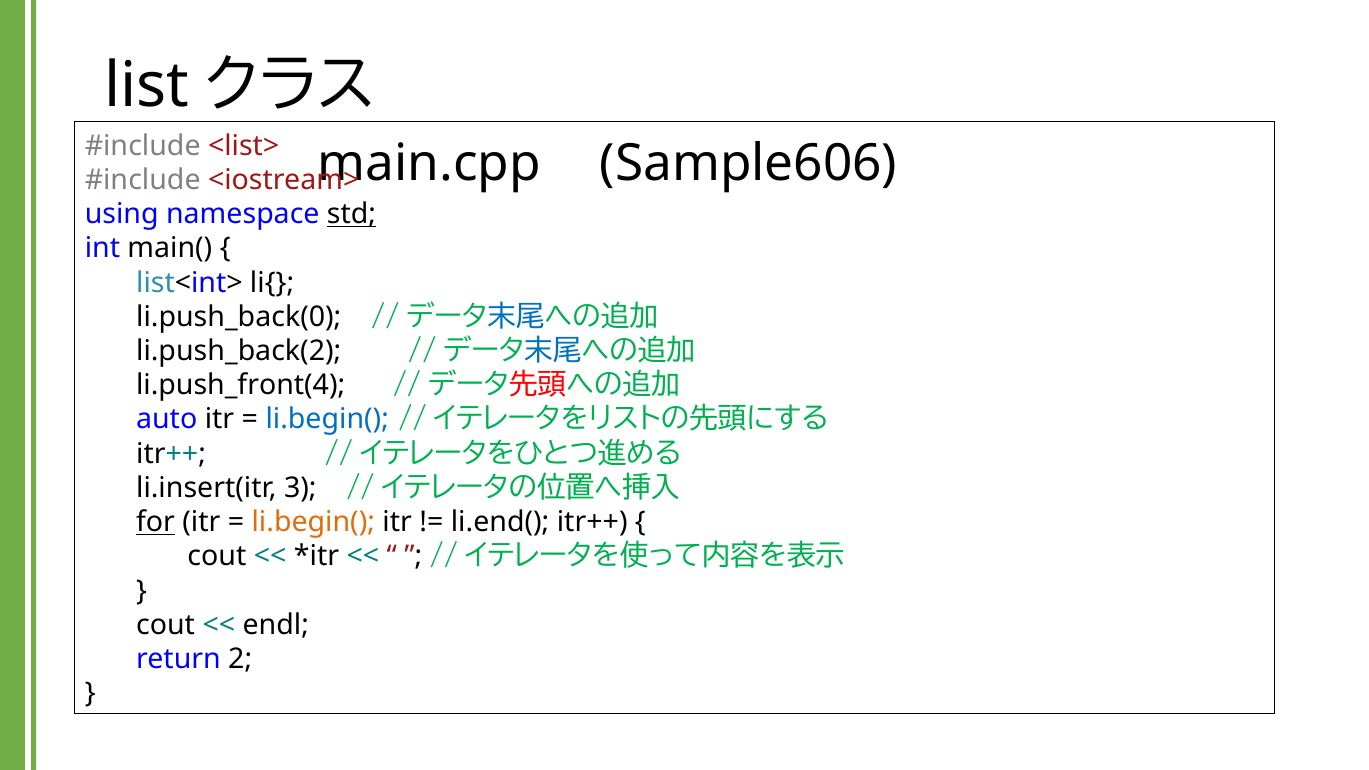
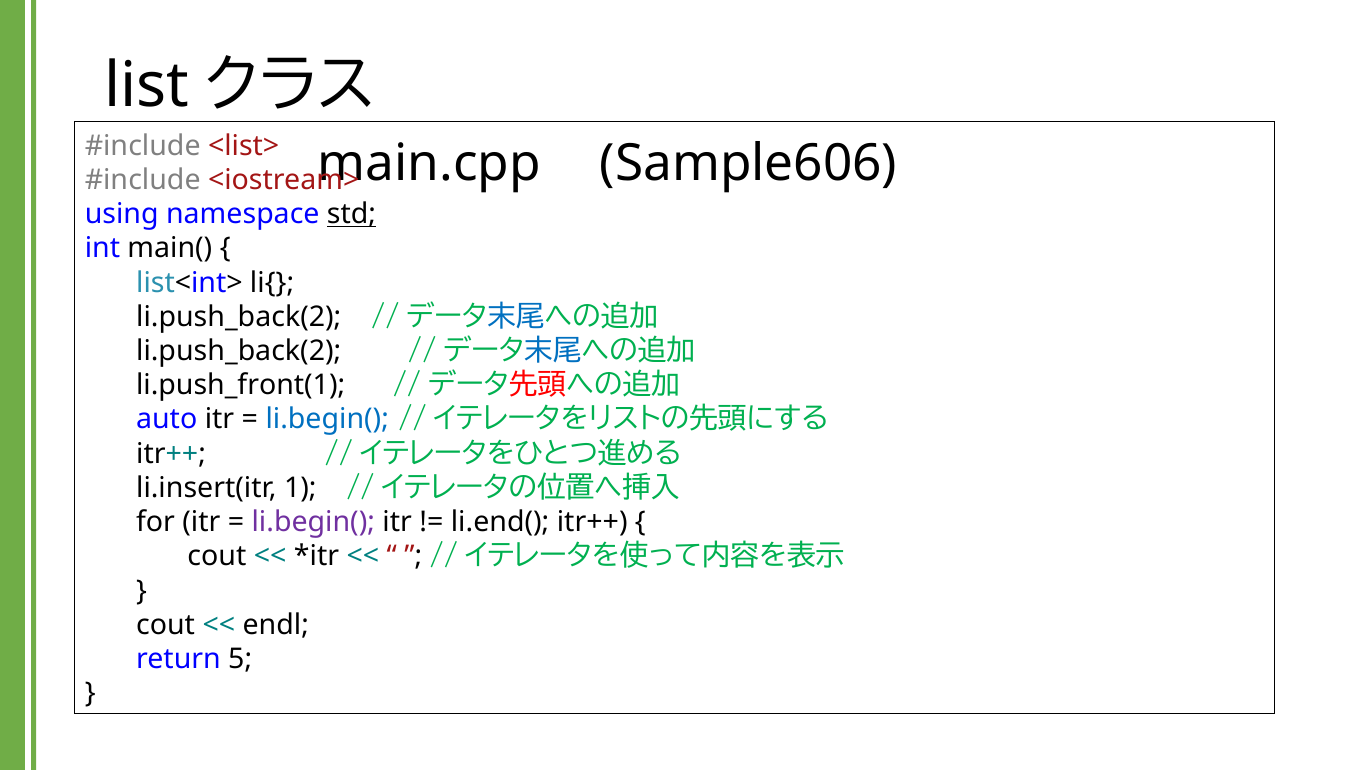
li.push_back(0 at (239, 317): li.push_back(0 -> li.push_back(2
li.push_front(4: li.push_front(4 -> li.push_front(1
3: 3 -> 1
for underline: present -> none
li.begin( at (313, 522) colour: orange -> purple
2: 2 -> 5
